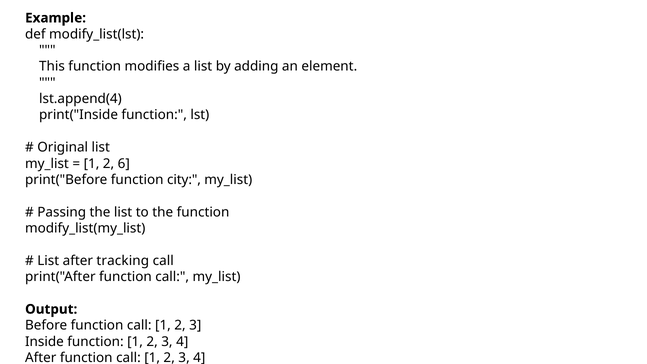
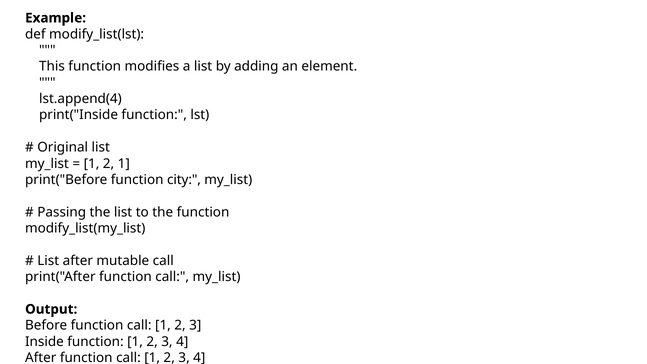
2 6: 6 -> 1
tracking: tracking -> mutable
